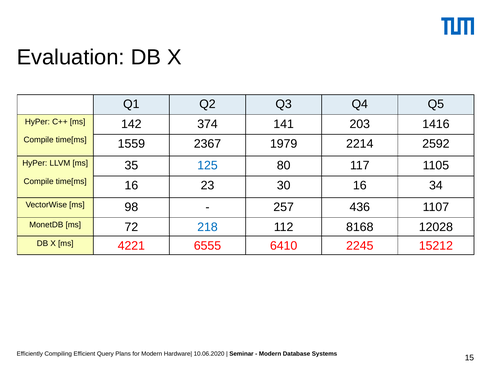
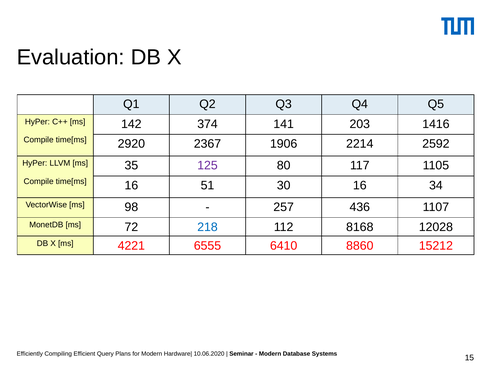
1559: 1559 -> 2920
1979: 1979 -> 1906
125 colour: blue -> purple
23: 23 -> 51
2245: 2245 -> 8860
